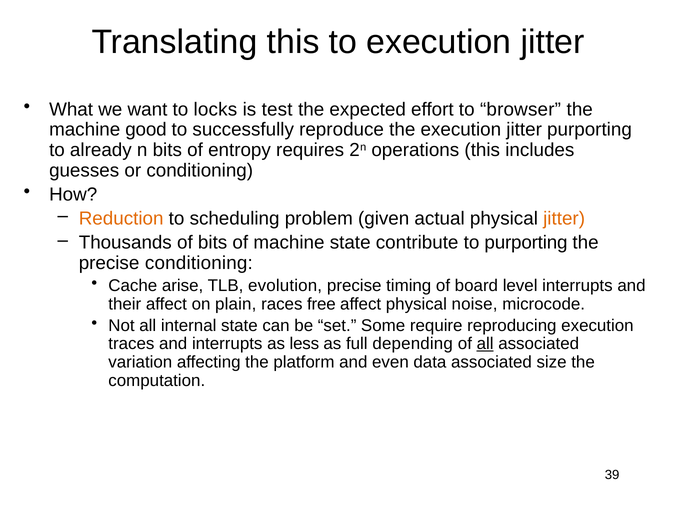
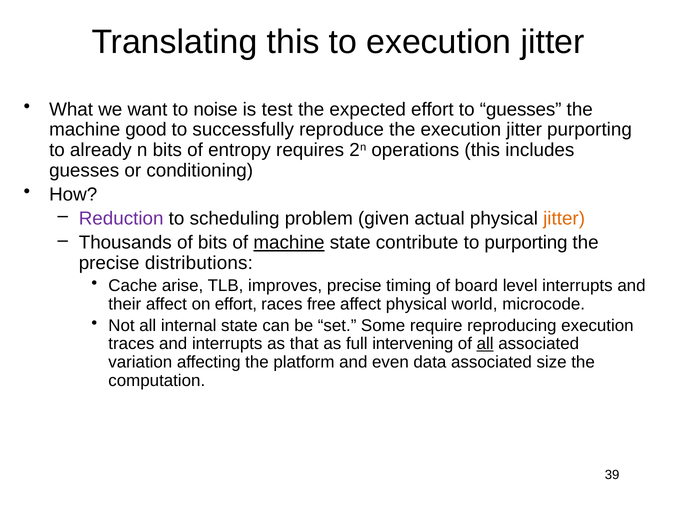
locks: locks -> noise
to browser: browser -> guesses
Reduction colour: orange -> purple
machine at (289, 242) underline: none -> present
precise conditioning: conditioning -> distributions
evolution: evolution -> improves
on plain: plain -> effort
noise: noise -> world
less: less -> that
depending: depending -> intervening
